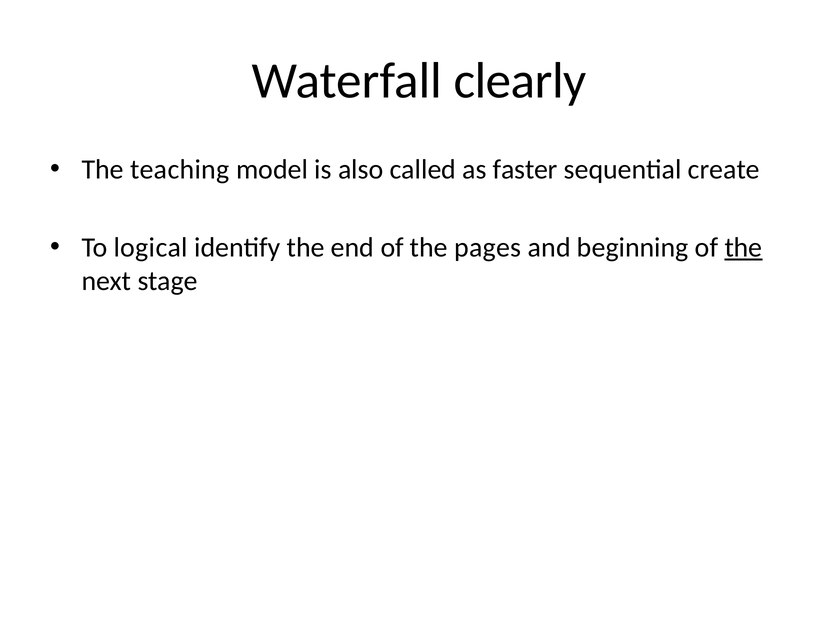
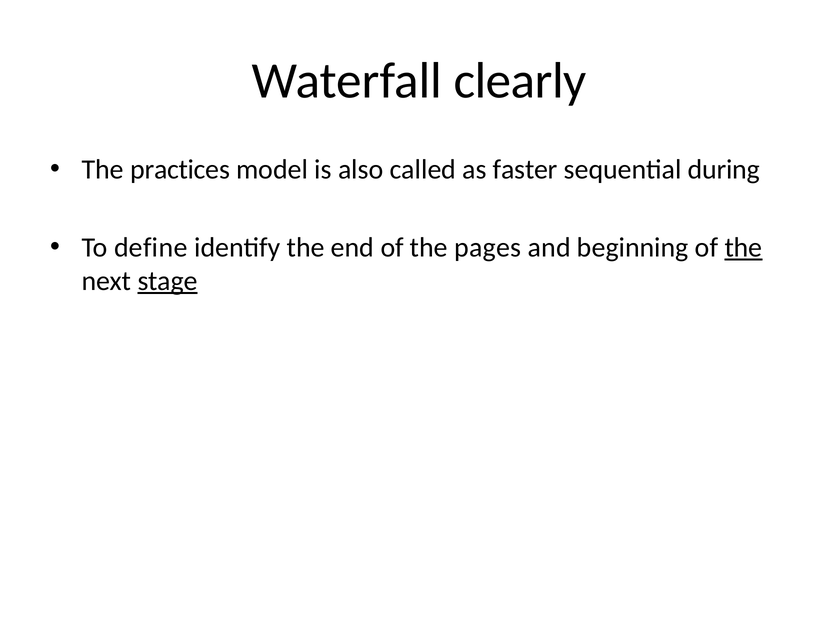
teaching: teaching -> practices
create: create -> during
logical: logical -> define
stage underline: none -> present
